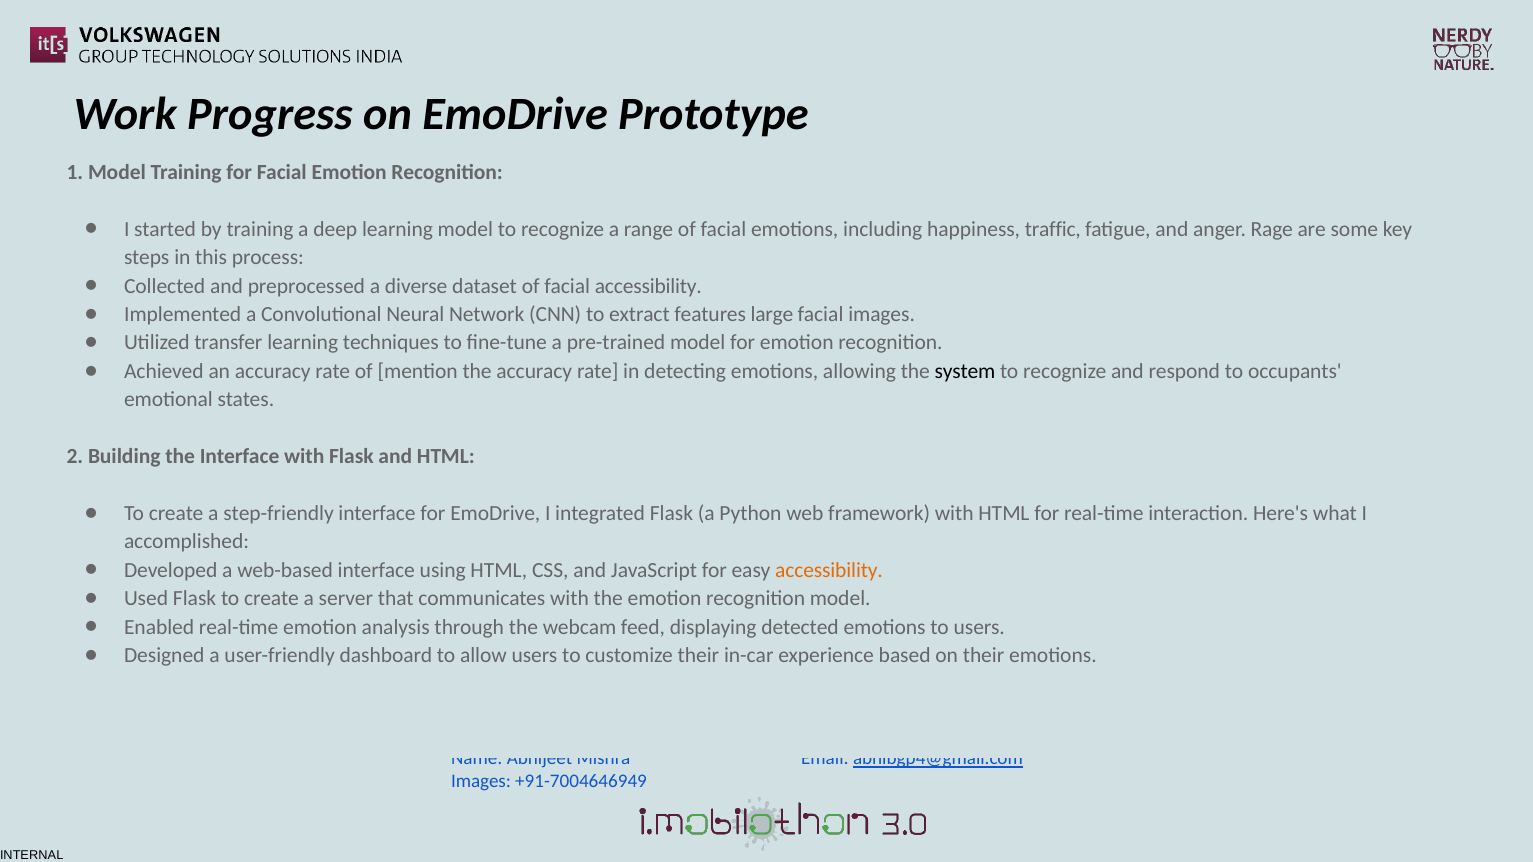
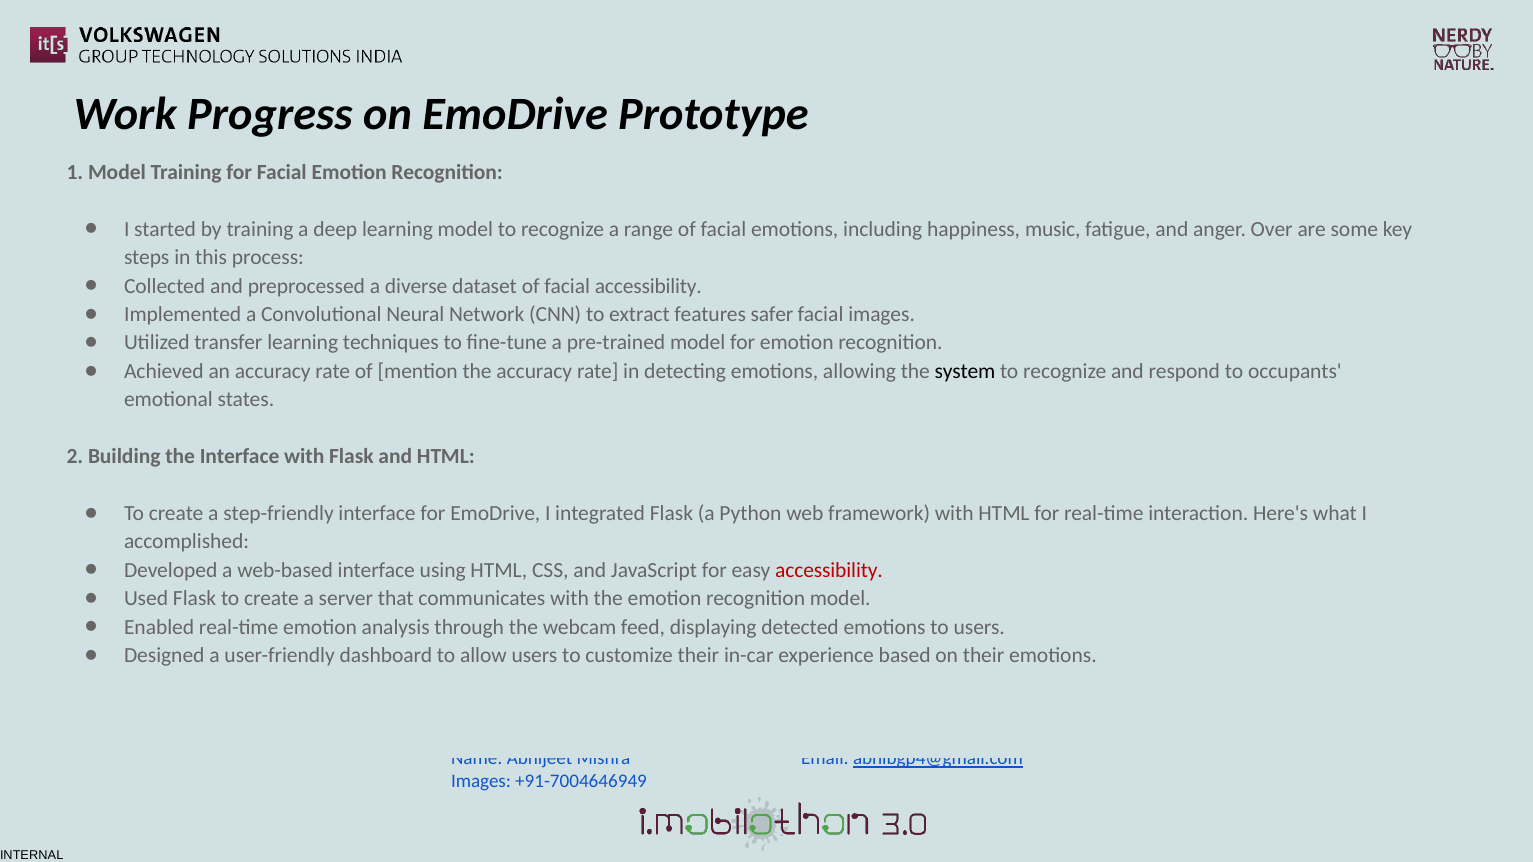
traffic: traffic -> music
Rage: Rage -> Over
large: large -> safer
accessibility at (829, 570) colour: orange -> red
